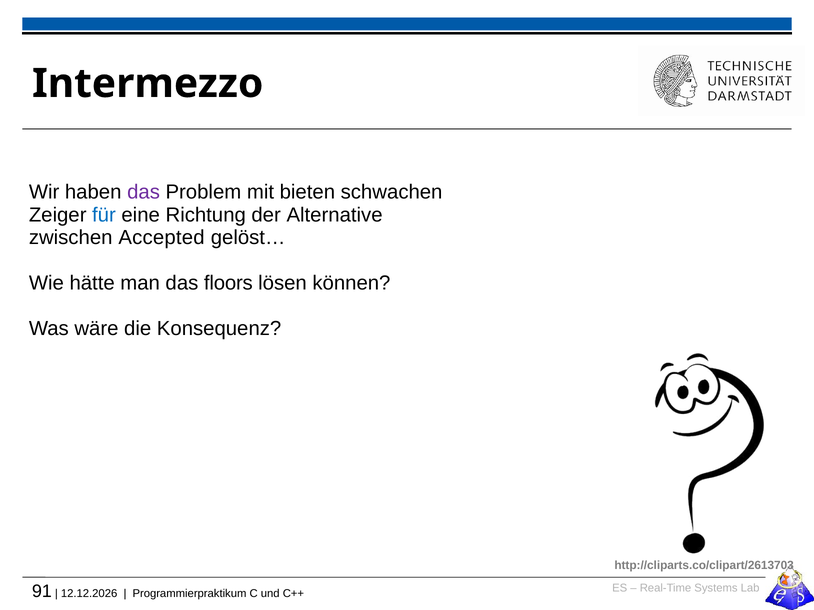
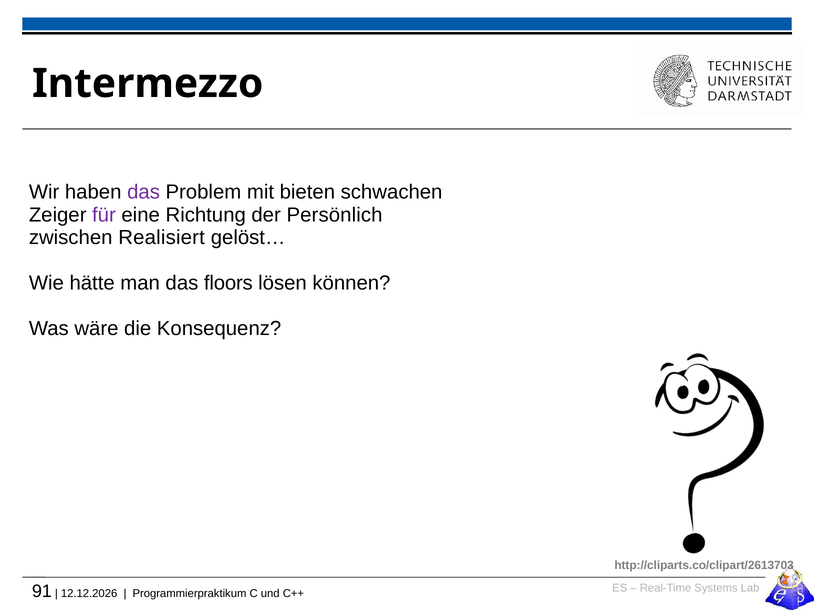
für colour: blue -> purple
Alternative: Alternative -> Persönlich
Accepted: Accepted -> Realisiert
